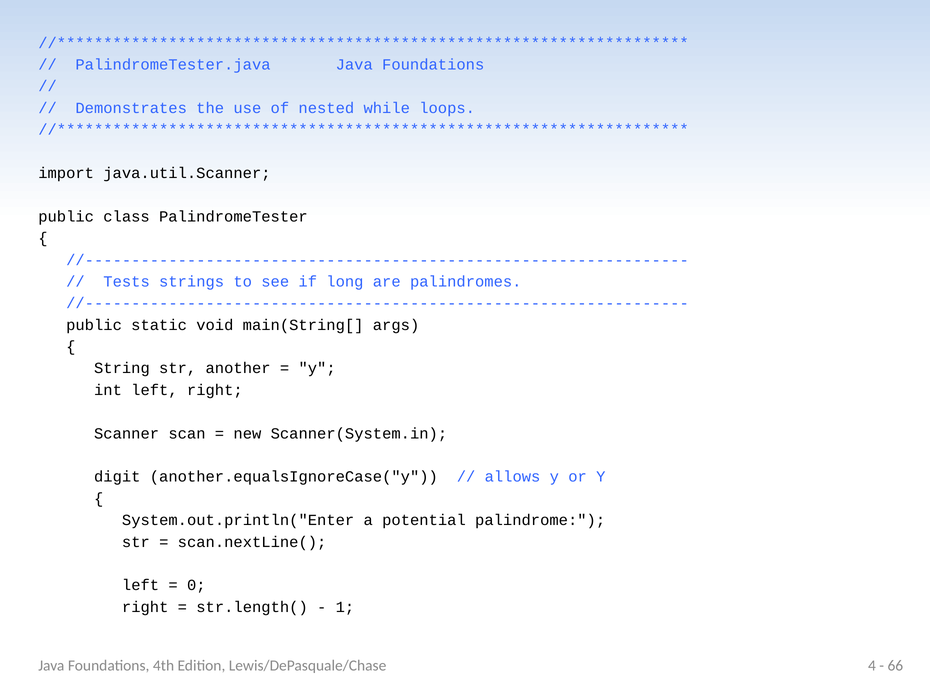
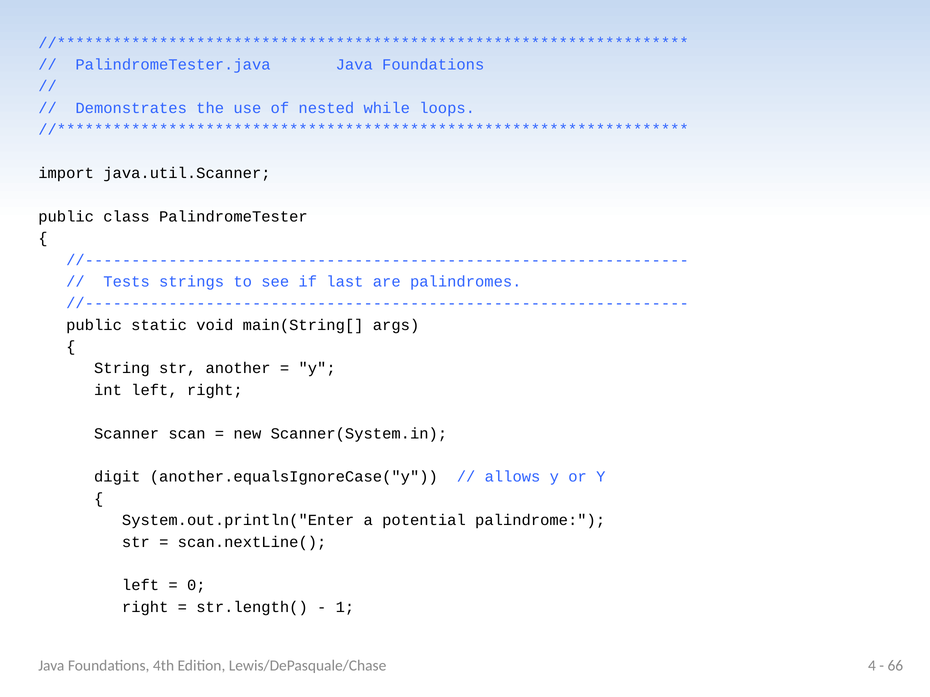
long: long -> last
